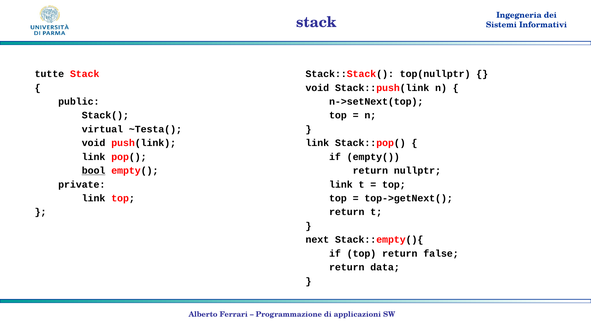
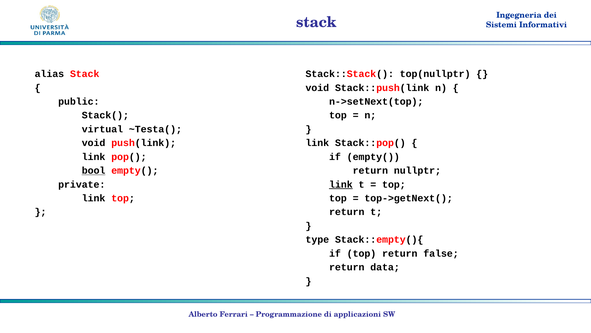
tutte: tutte -> alias
link at (341, 184) underline: none -> present
next: next -> type
